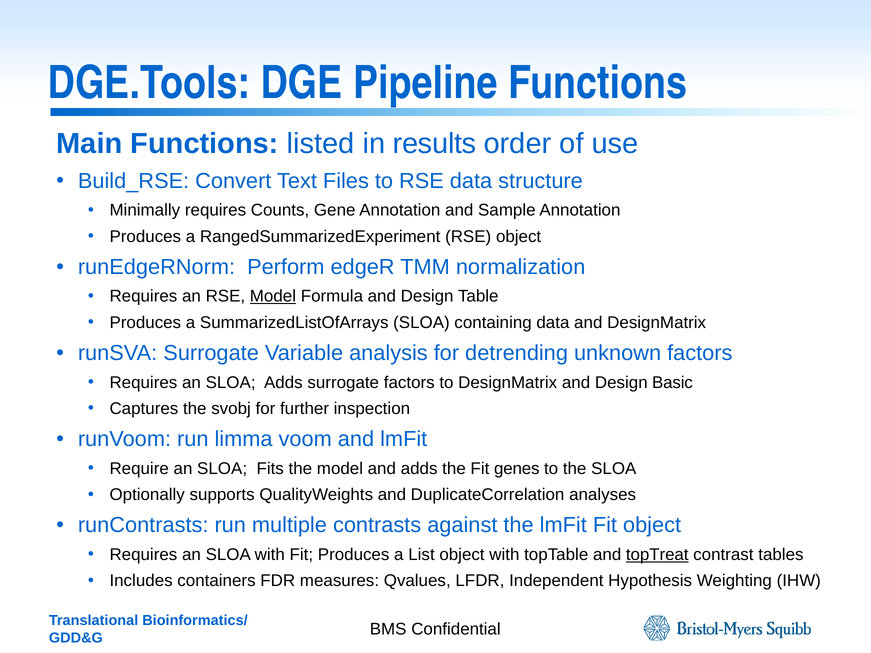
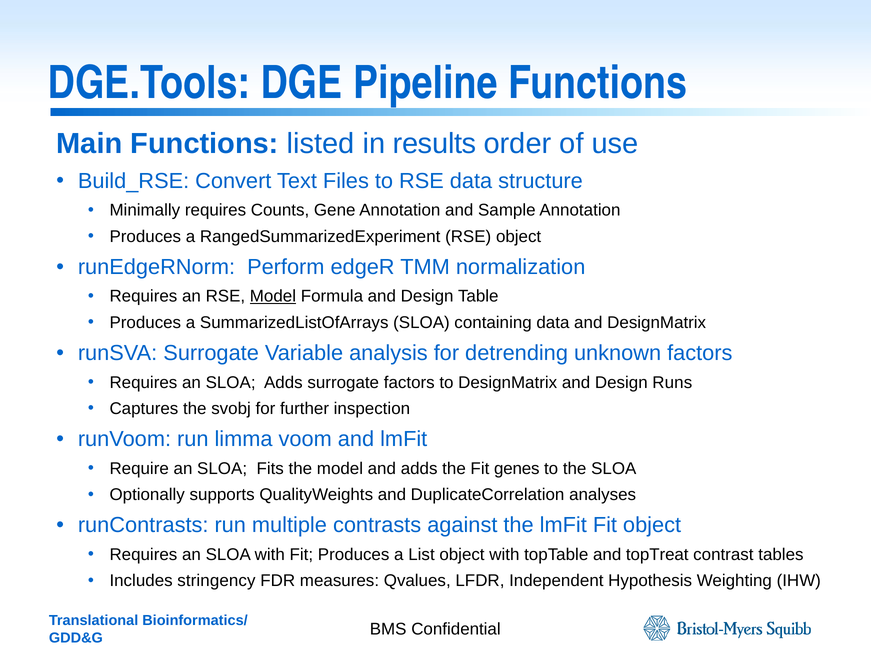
Basic: Basic -> Runs
topTreat underline: present -> none
containers: containers -> stringency
